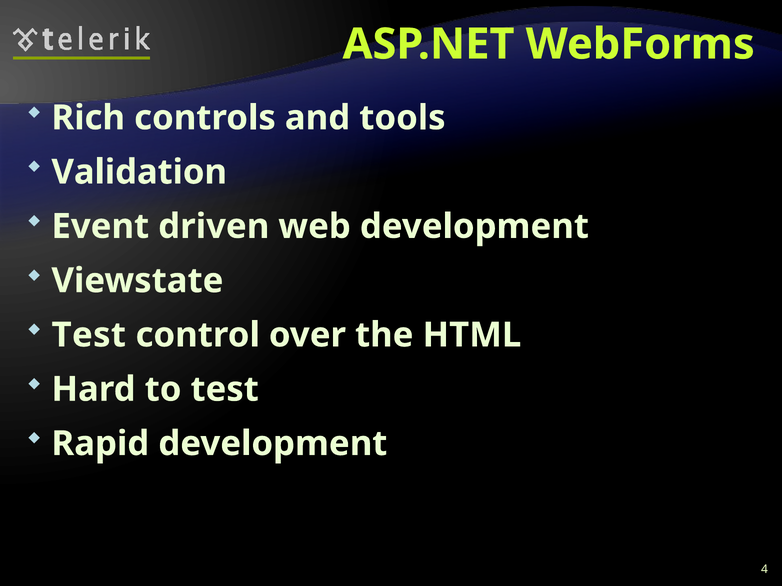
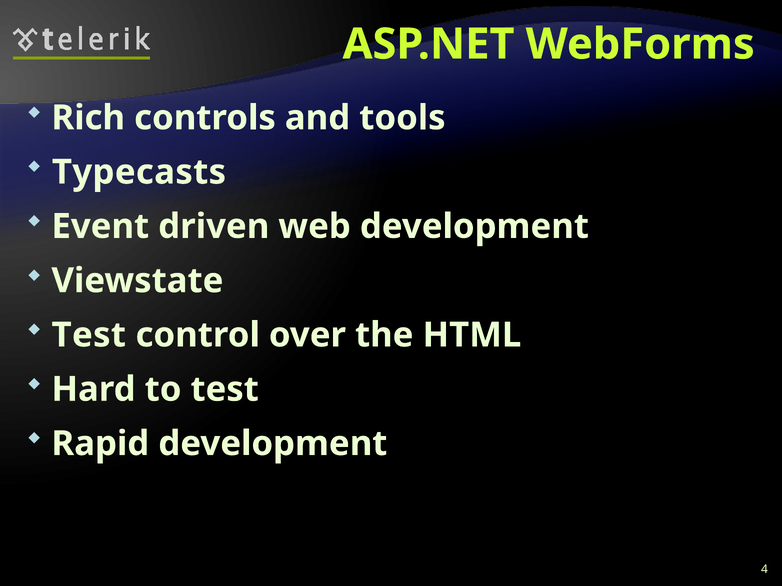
Validation: Validation -> Typecasts
